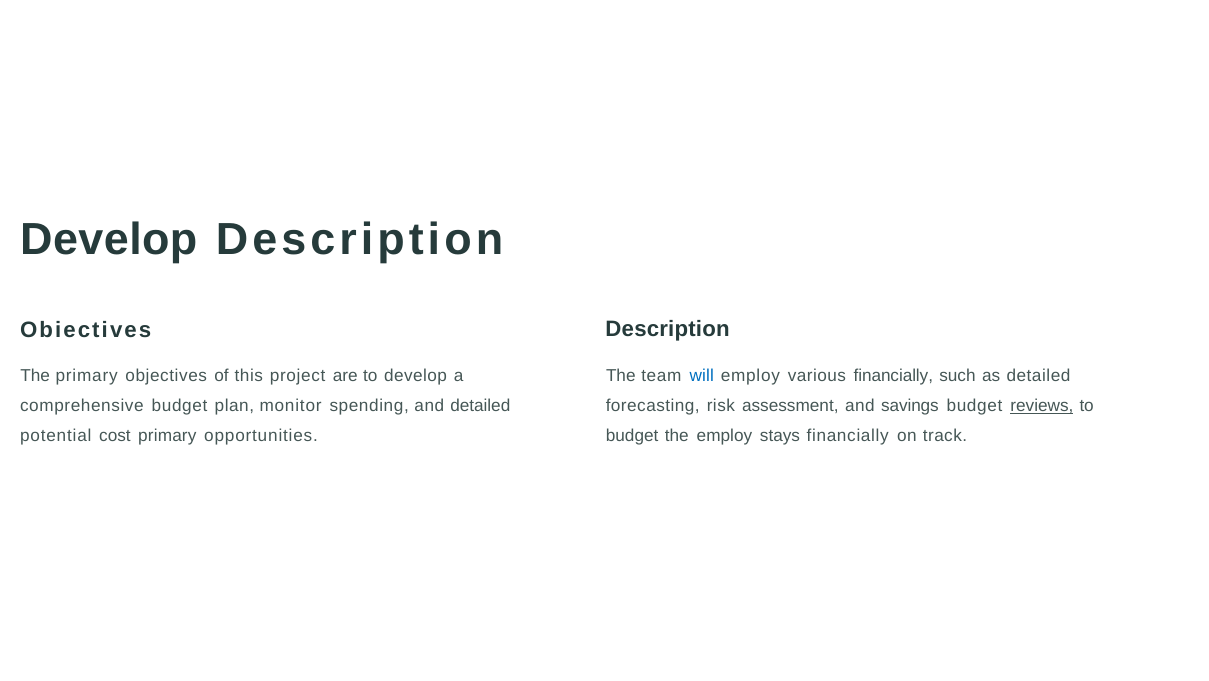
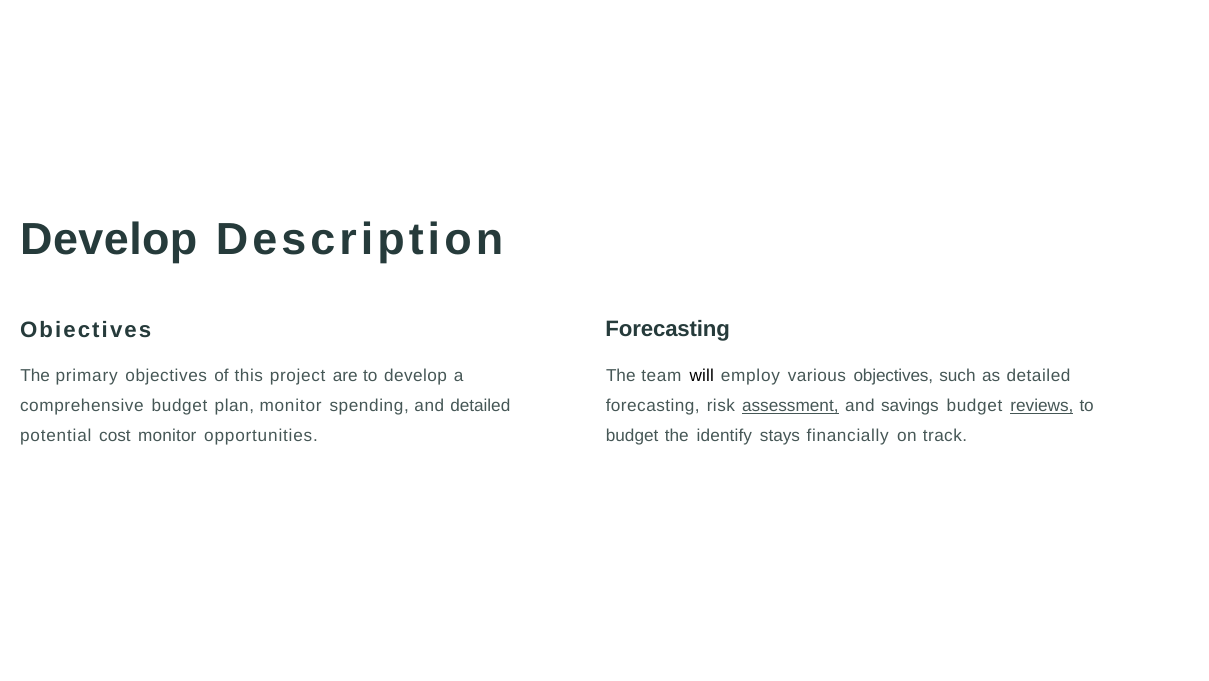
Description at (668, 329): Description -> Forecasting
will colour: blue -> black
various financially: financially -> objectives
assessment underline: none -> present
cost primary: primary -> monitor
the employ: employ -> identify
